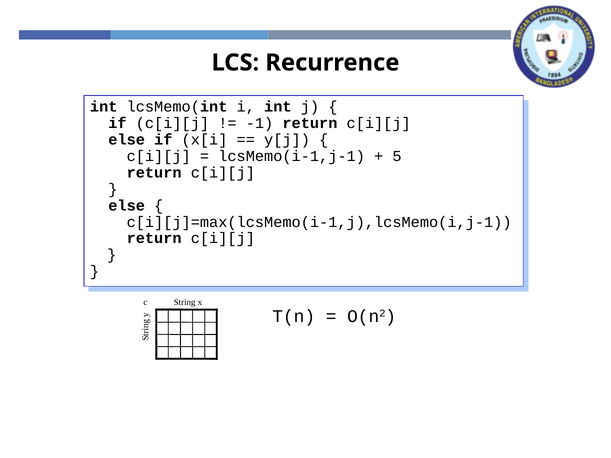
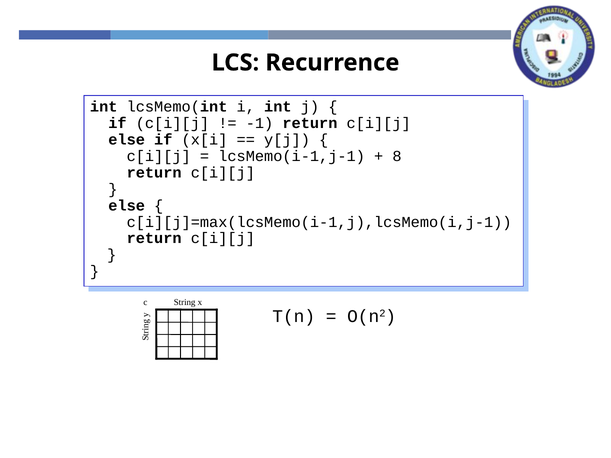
5: 5 -> 8
